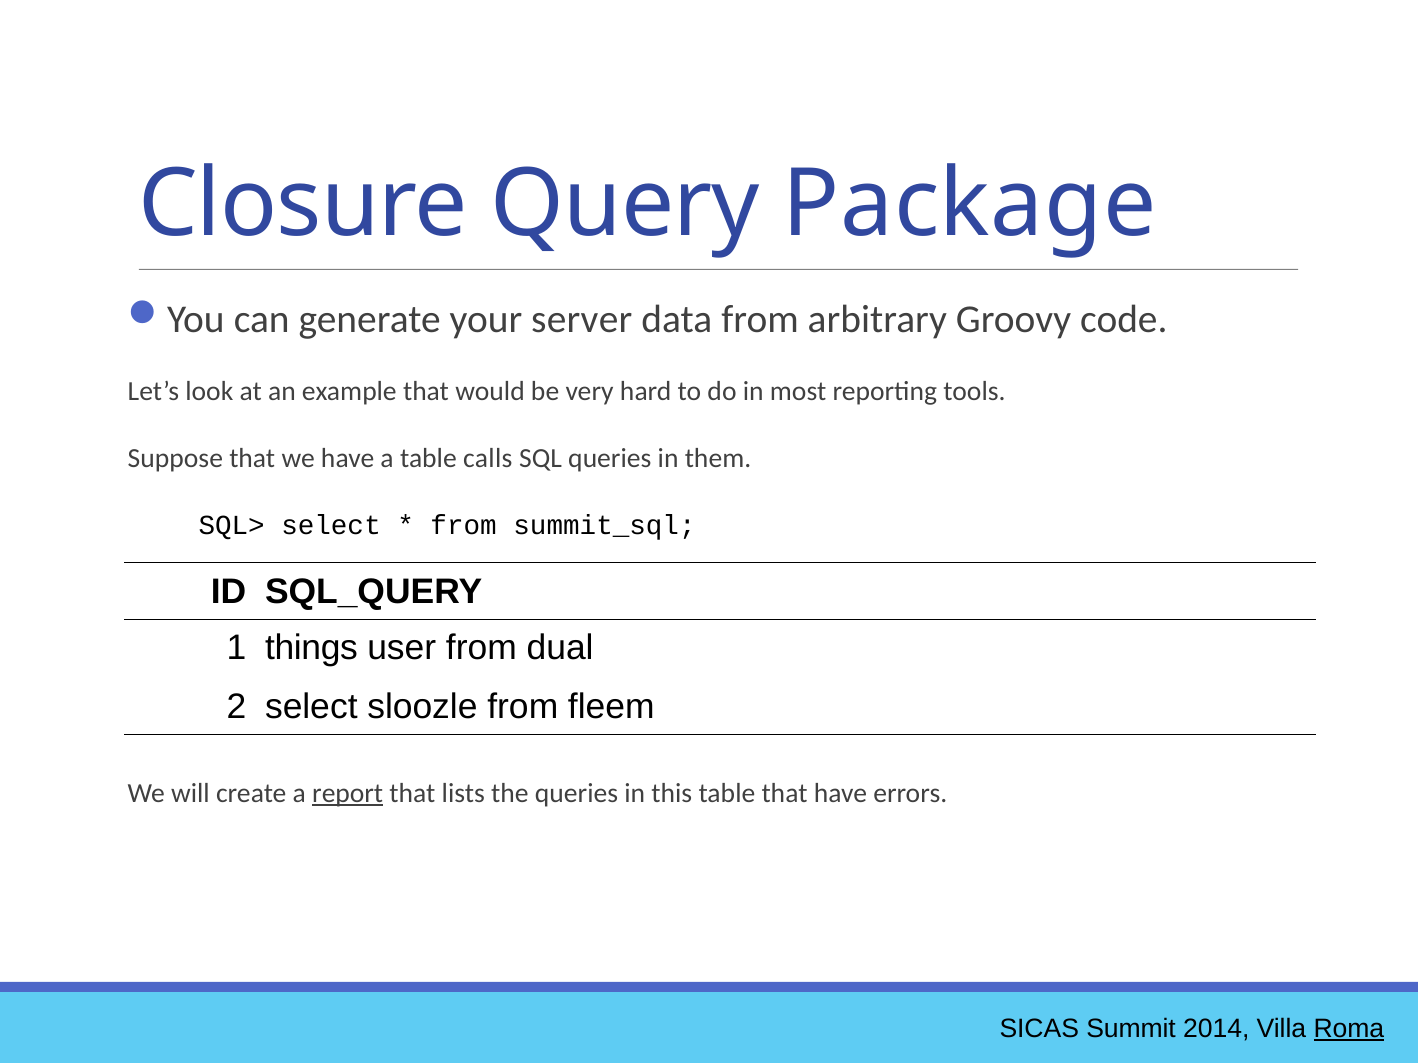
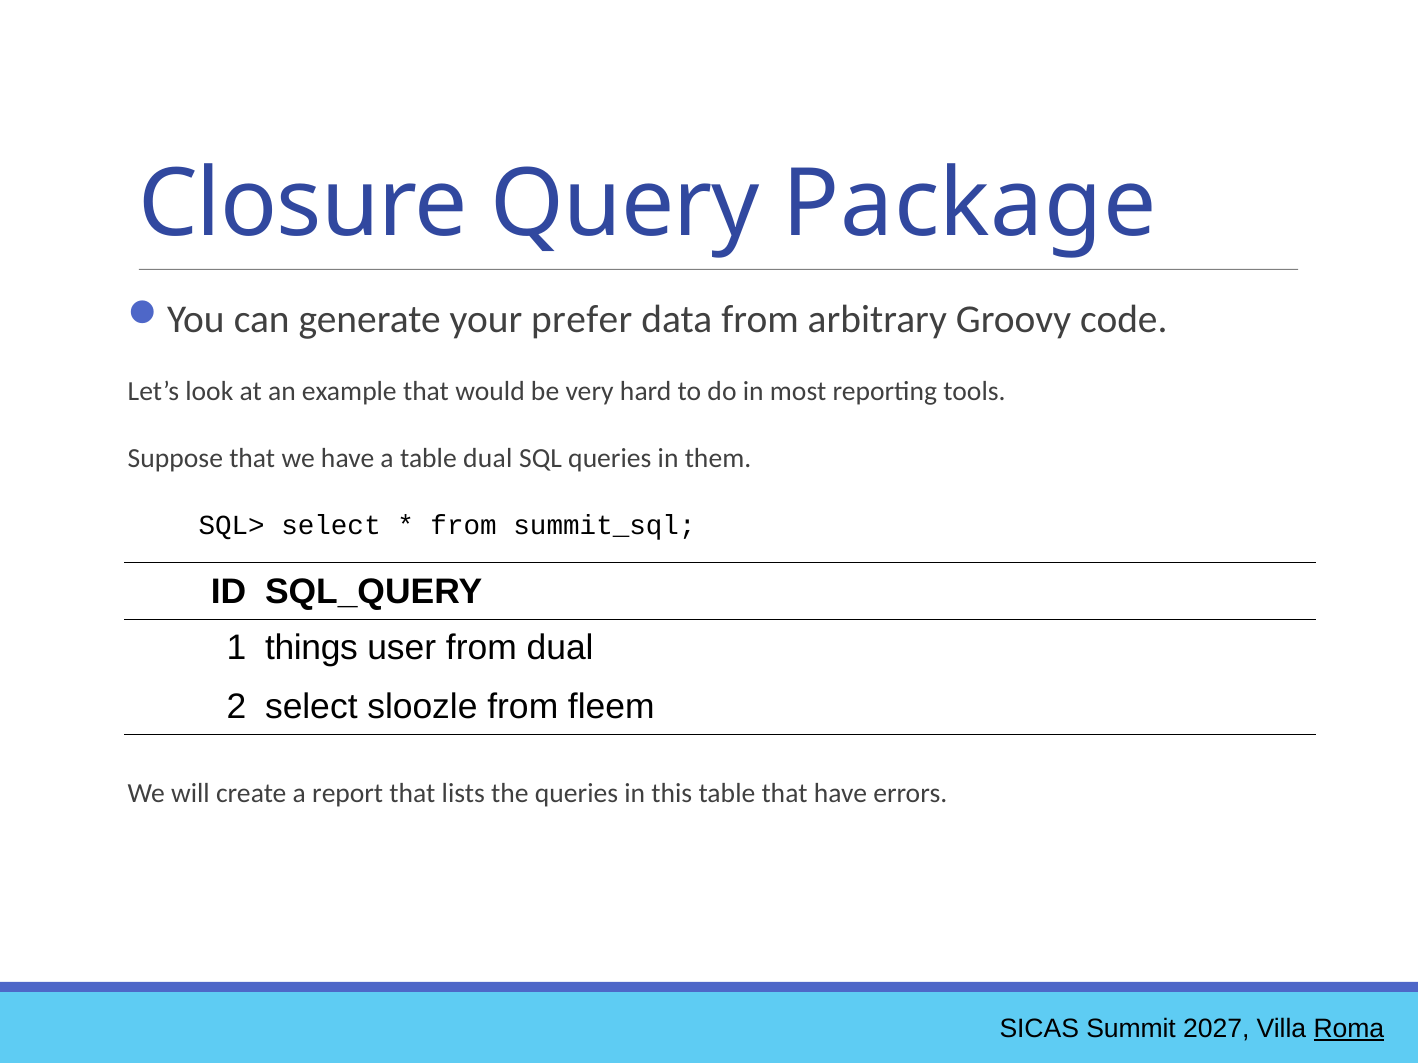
server: server -> prefer
table calls: calls -> dual
report underline: present -> none
2014: 2014 -> 2027
